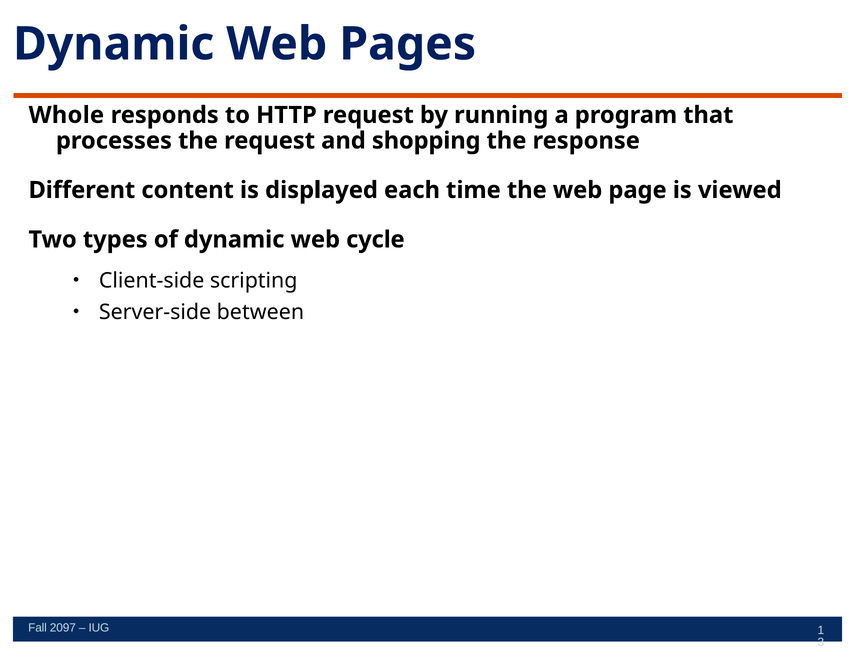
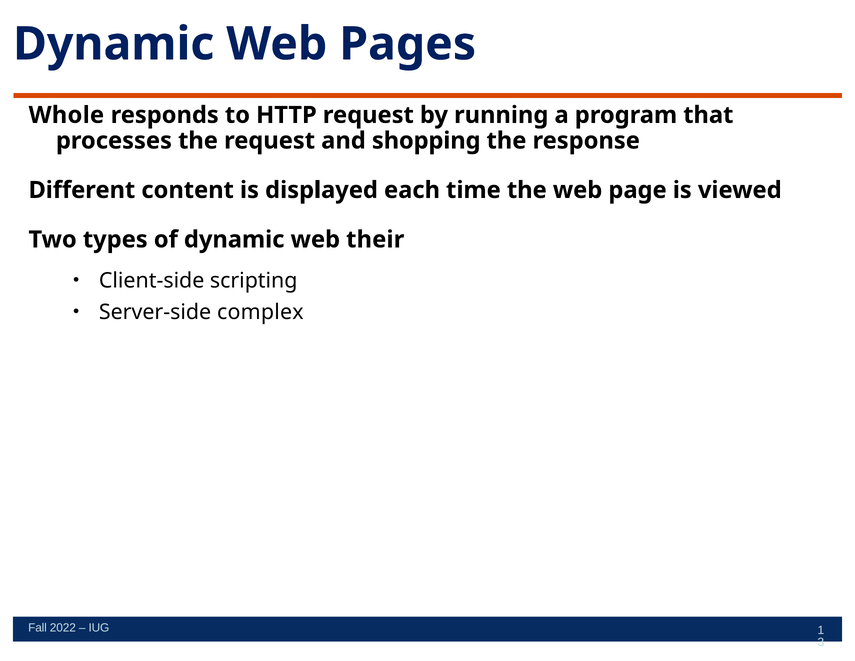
cycle: cycle -> their
between: between -> complex
2097: 2097 -> 2022
